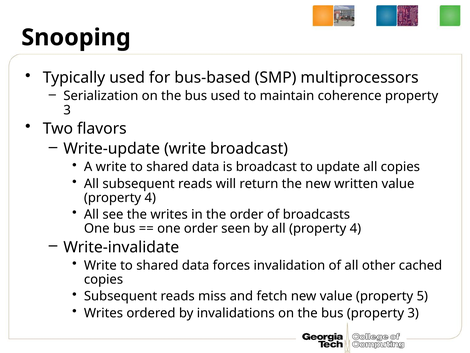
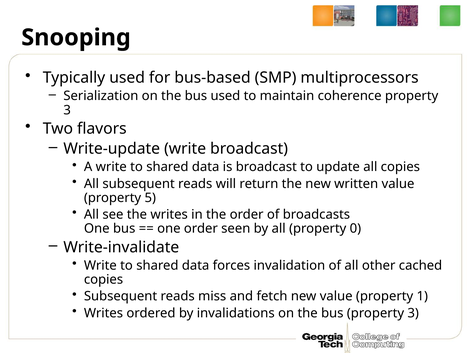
4 at (150, 198): 4 -> 5
all property 4: 4 -> 0
5: 5 -> 1
